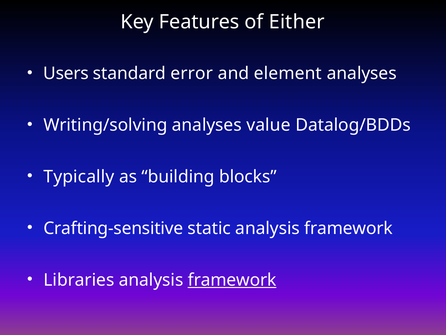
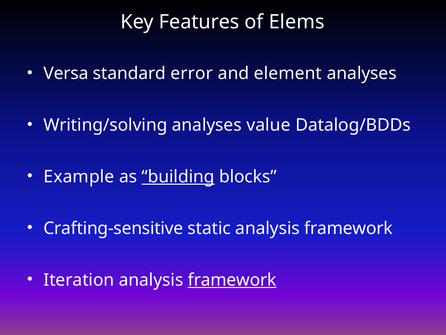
Either: Either -> Elems
Users: Users -> Versa
Typically: Typically -> Example
building underline: none -> present
Libraries: Libraries -> Iteration
